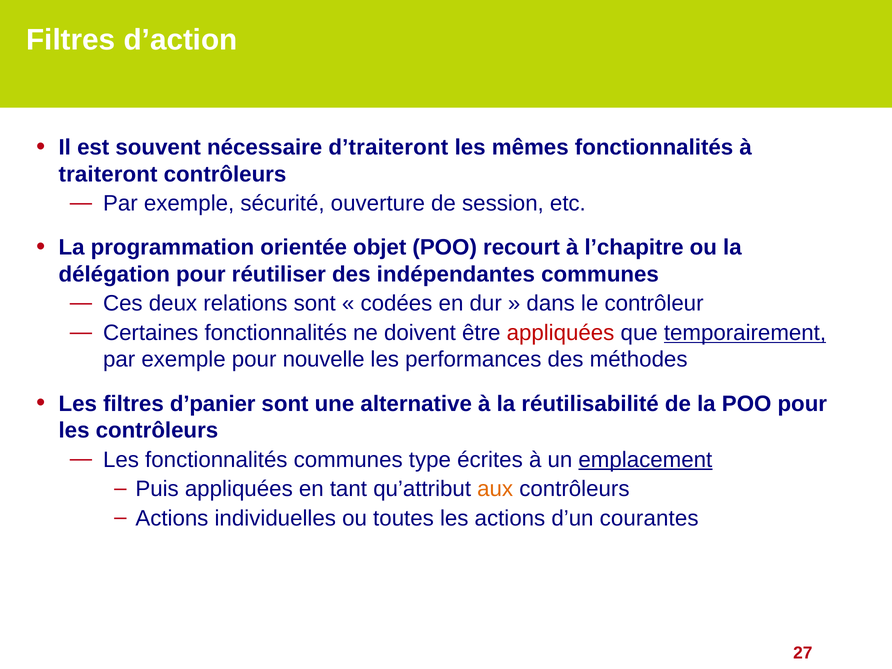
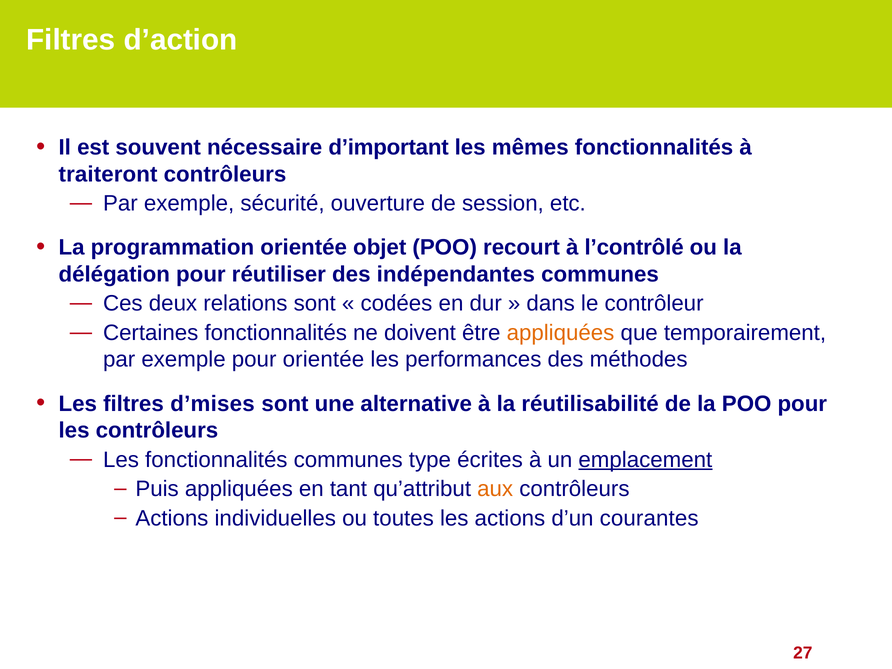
d’traiteront: d’traiteront -> d’important
l’chapitre: l’chapitre -> l’contrôlé
appliquées at (560, 333) colour: red -> orange
temporairement underline: present -> none
pour nouvelle: nouvelle -> orientée
d’panier: d’panier -> d’mises
